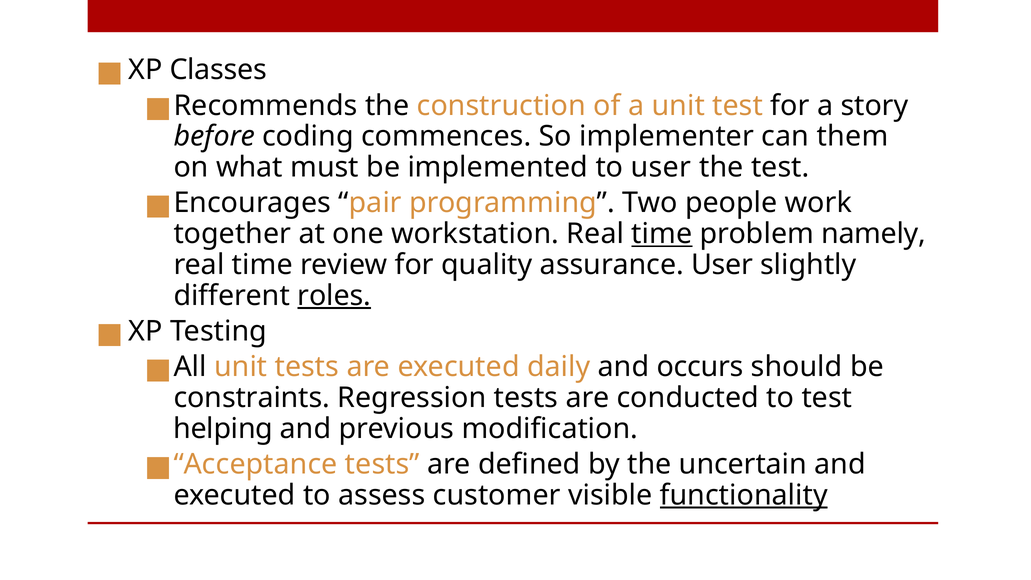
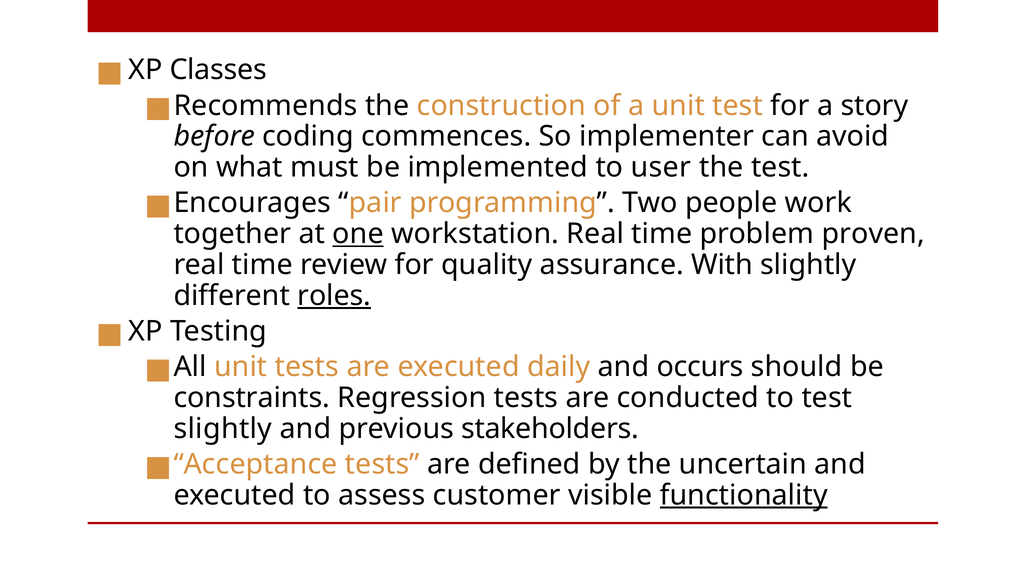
them: them -> avoid
one underline: none -> present
time at (662, 234) underline: present -> none
namely: namely -> proven
assurance User: User -> With
helping at (223, 429): helping -> slightly
modification: modification -> stakeholders
